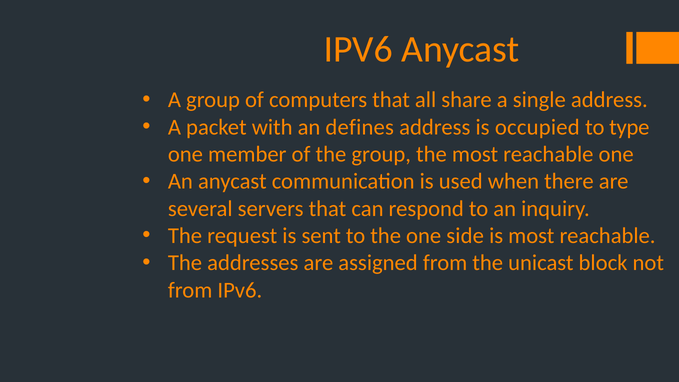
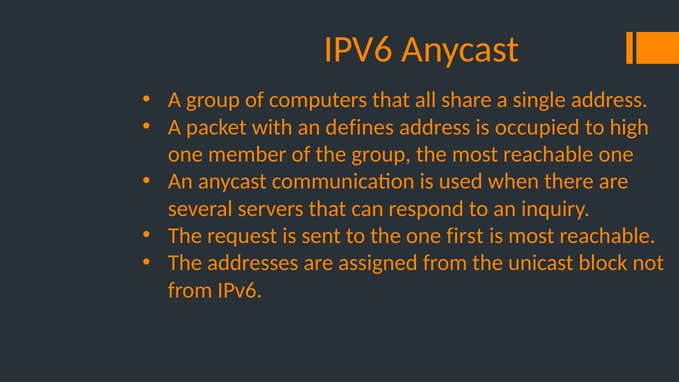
type: type -> high
side: side -> first
